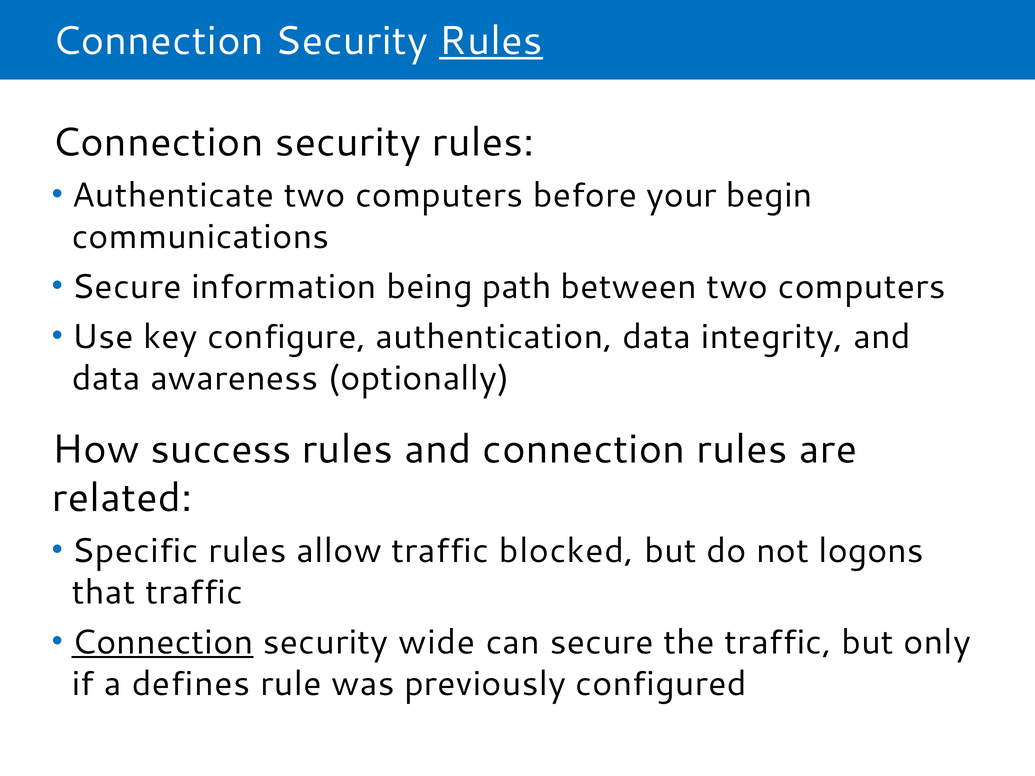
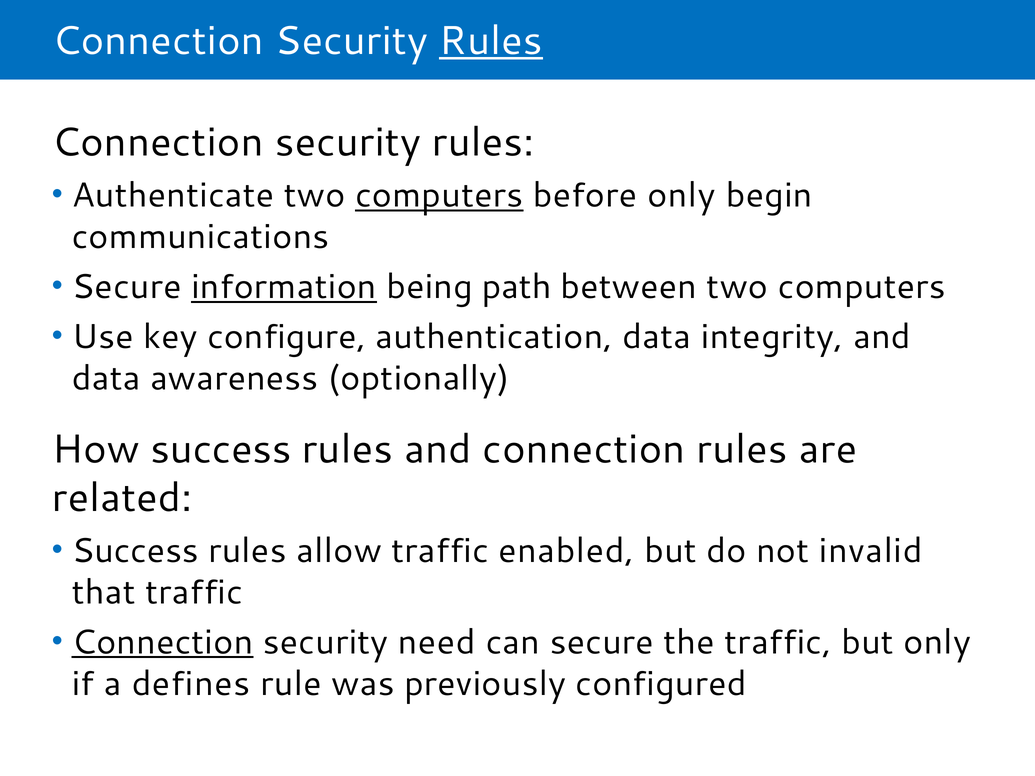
computers at (439, 196) underline: none -> present
before your: your -> only
information underline: none -> present
Specific at (135, 551): Specific -> Success
blocked: blocked -> enabled
logons: logons -> invalid
wide: wide -> need
